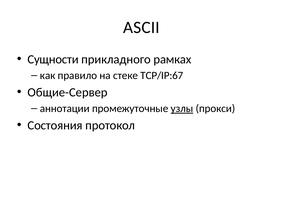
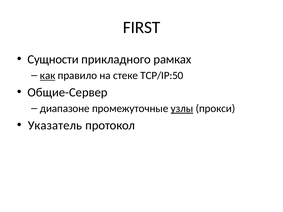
ASCII: ASCII -> FIRST
как underline: none -> present
TCP/IP:67: TCP/IP:67 -> TCP/IP:50
аннотации: аннотации -> диапазоне
Состояния: Состояния -> Указатель
